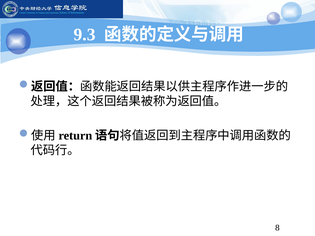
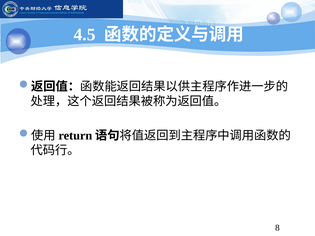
9.3: 9.3 -> 4.5
